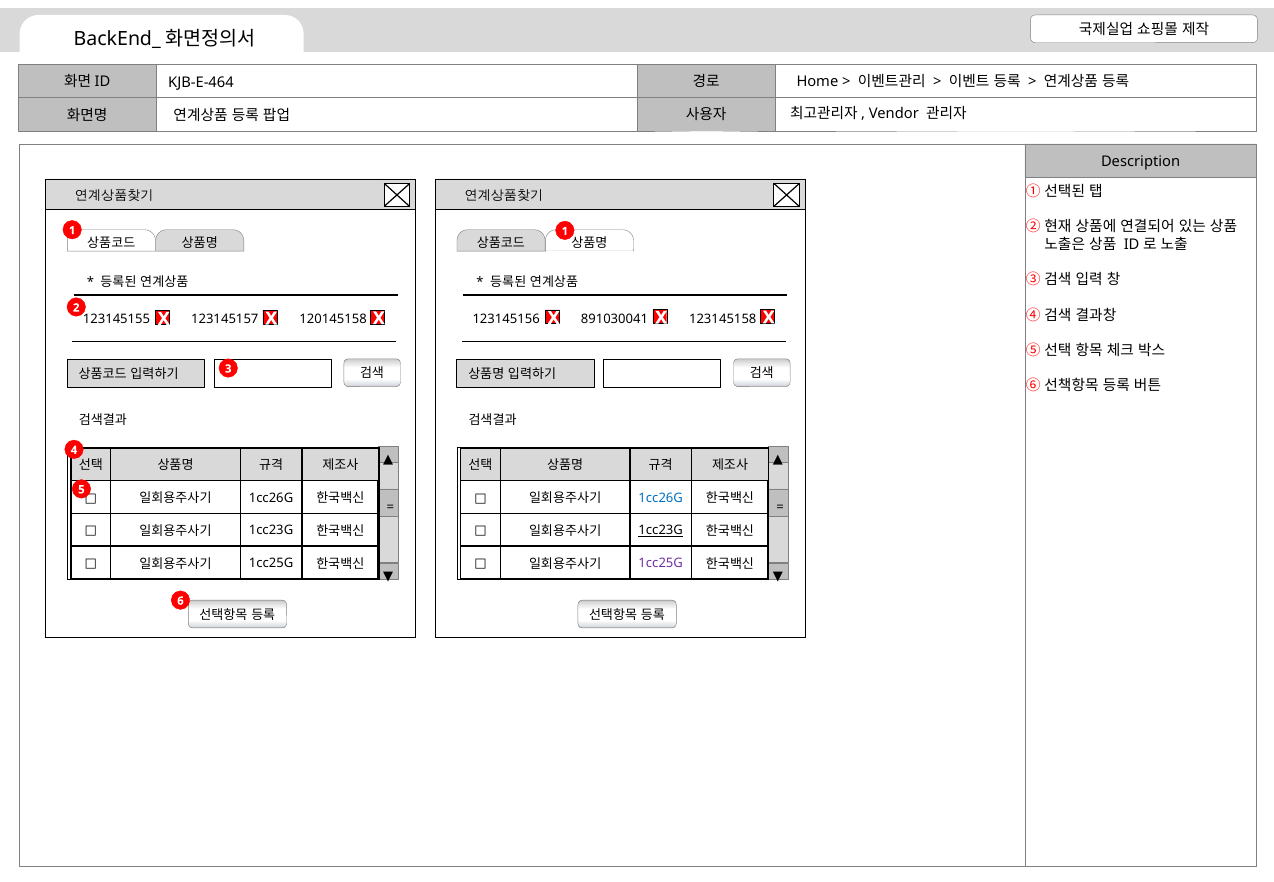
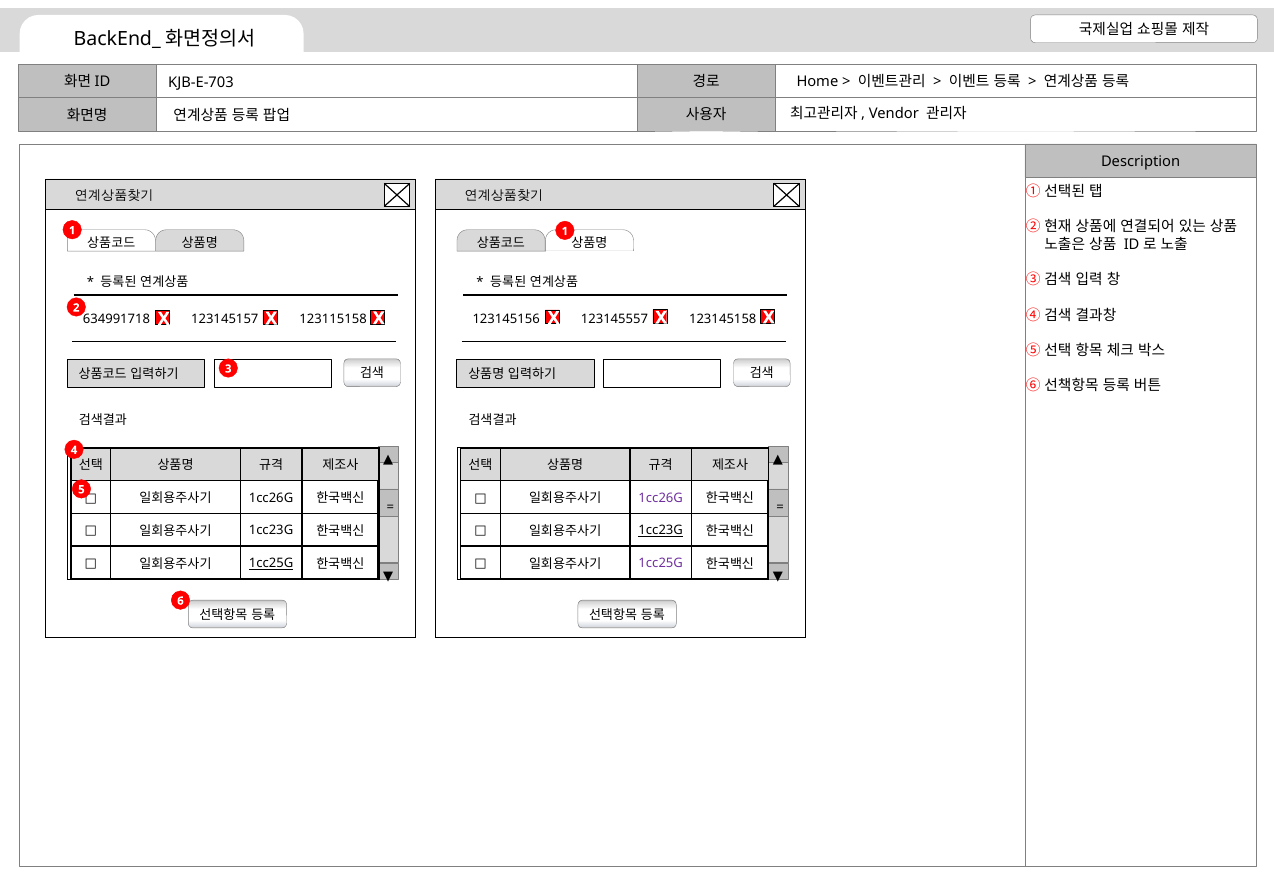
KJB-E-464: KJB-E-464 -> KJB-E-703
123145155: 123145155 -> 634991718
120145158: 120145158 -> 123115158
891030041: 891030041 -> 123145557
1cc26G at (661, 498) colour: blue -> purple
1cc25G at (271, 563) underline: none -> present
